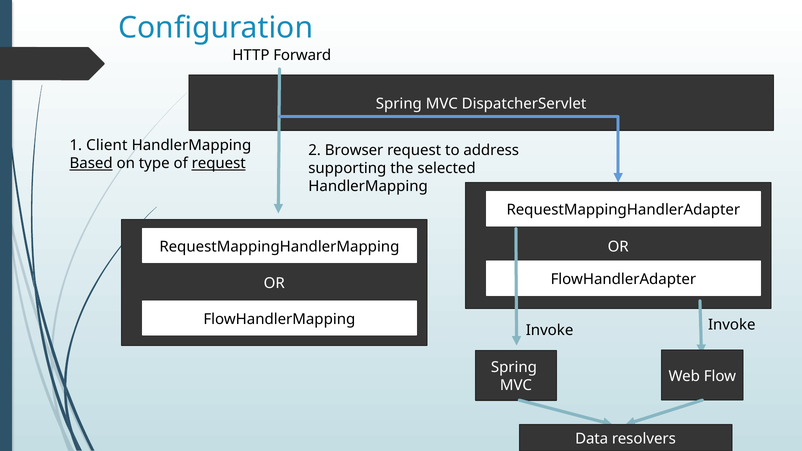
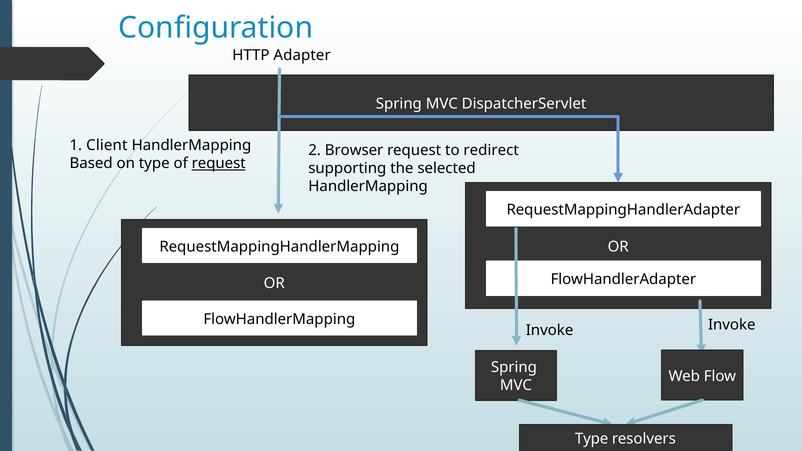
Forward: Forward -> Adapter
address: address -> redirect
Based underline: present -> none
Data at (592, 439): Data -> Type
